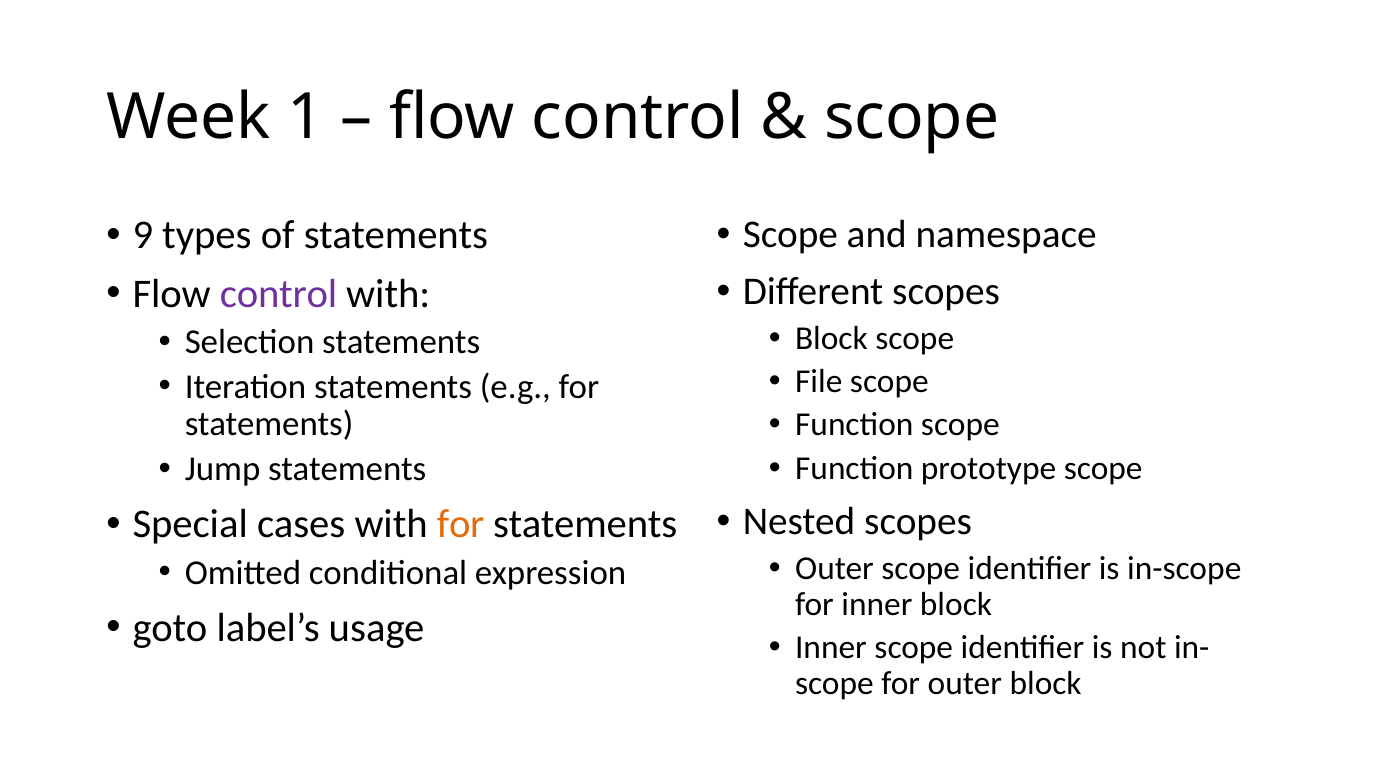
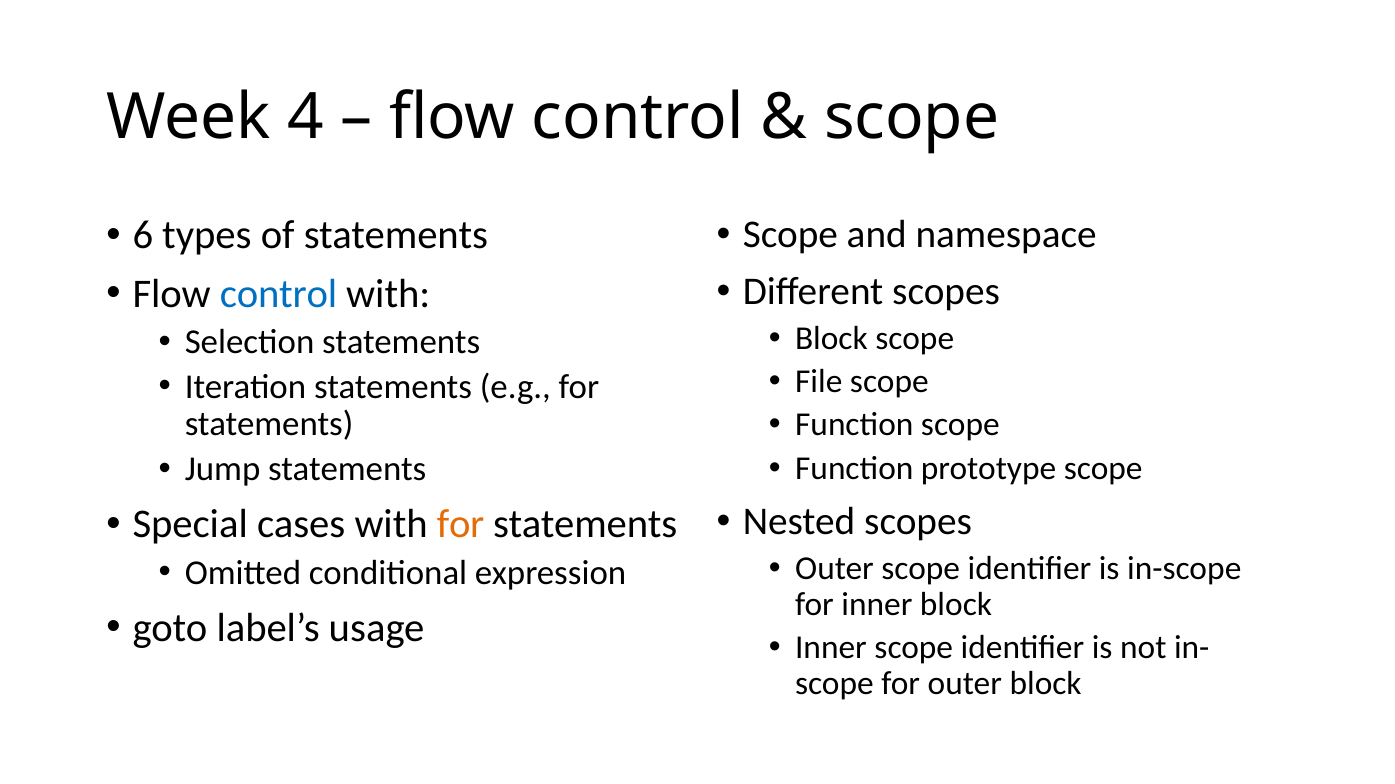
1: 1 -> 4
9: 9 -> 6
control at (279, 294) colour: purple -> blue
